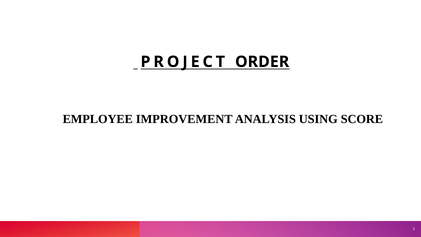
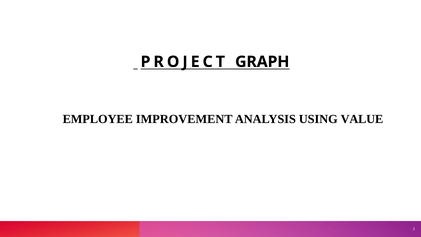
ORDER: ORDER -> GRAPH
SCORE: SCORE -> VALUE
